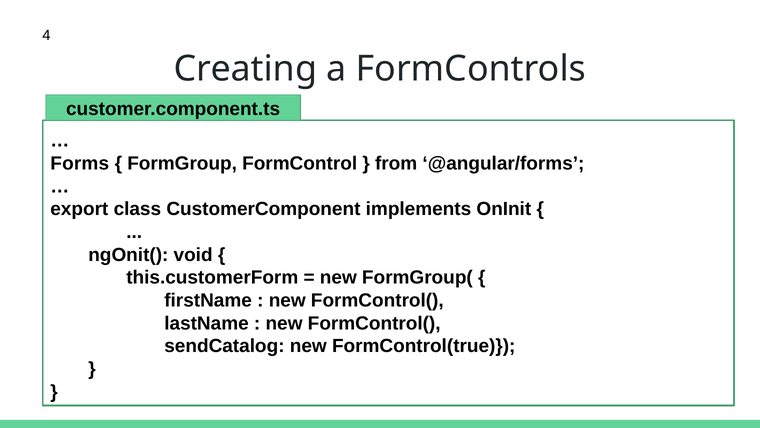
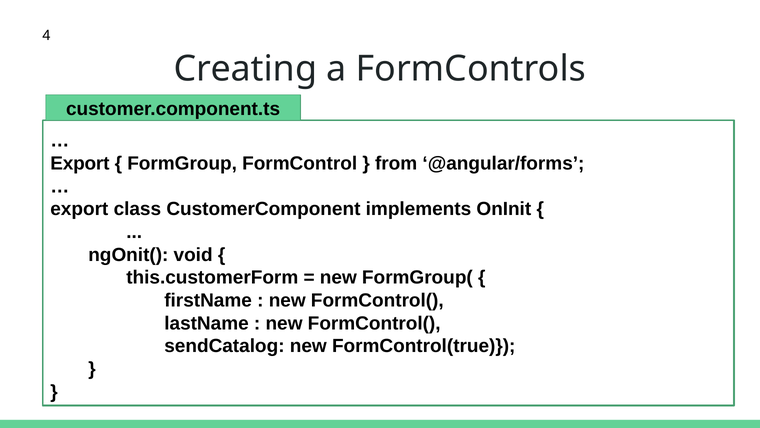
Forms at (80, 163): Forms -> Export
